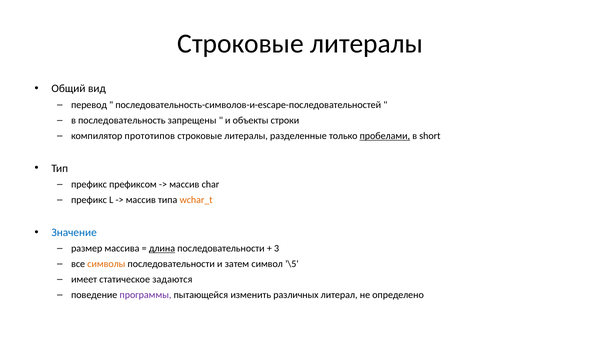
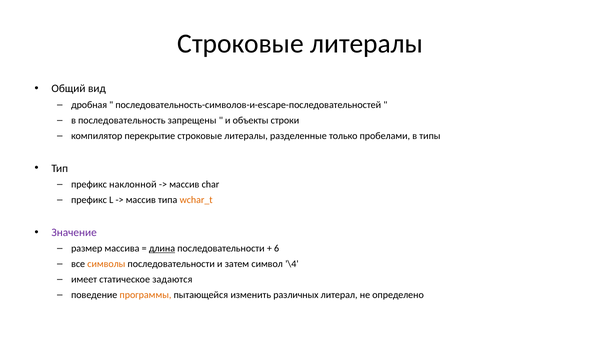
перевод: перевод -> дробная
прототипов: прототипов -> перекрытие
пробелами underline: present -> none
short: short -> типы
префиксом: префиксом -> наклонной
Значение colour: blue -> purple
3: 3 -> 6
\5: \5 -> \4
программы colour: purple -> orange
